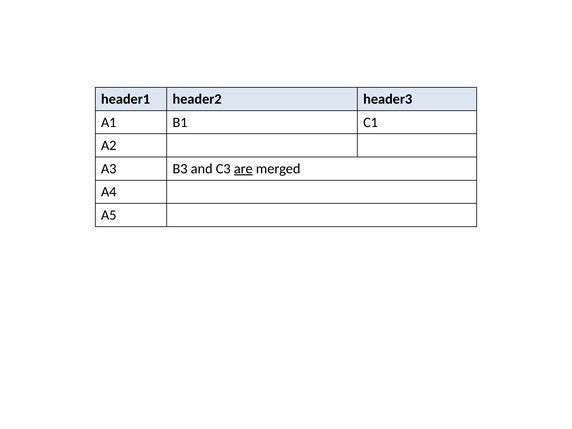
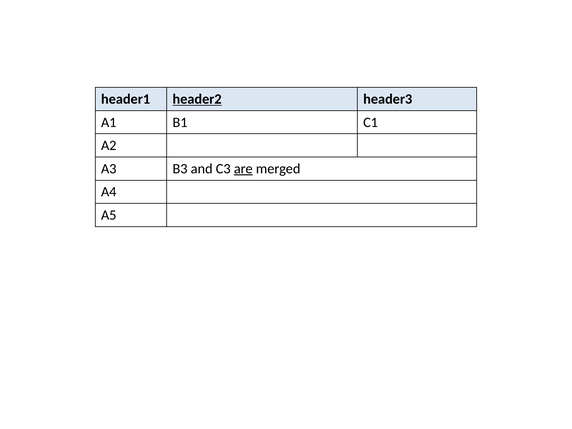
header2 underline: none -> present
